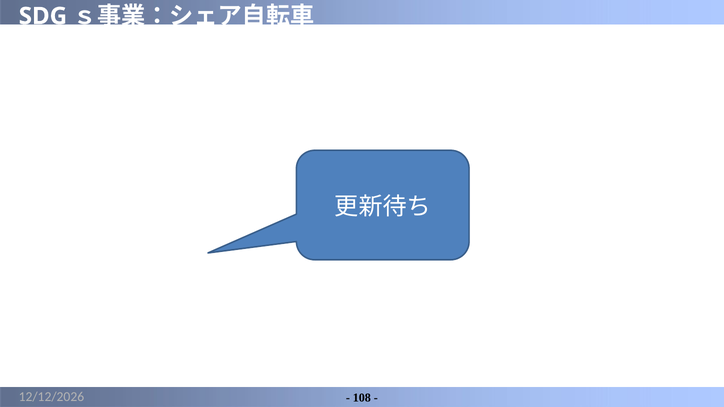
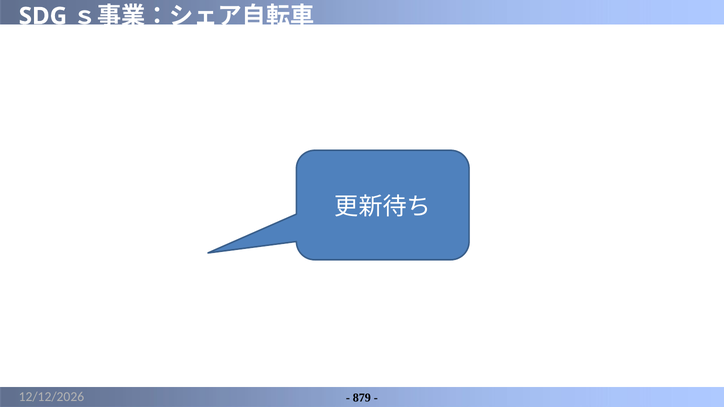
108: 108 -> 879
